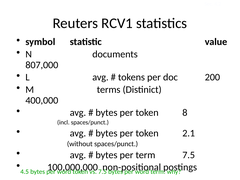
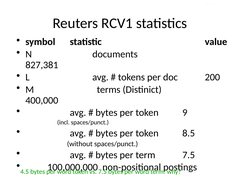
807,000: 807,000 -> 827,381
8: 8 -> 9
2.1: 2.1 -> 8.5
